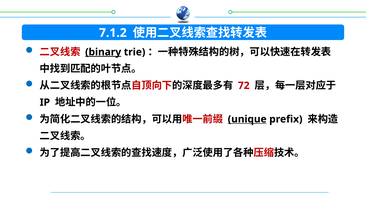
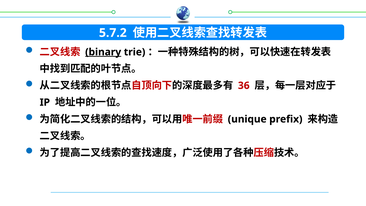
7.1.2: 7.1.2 -> 5.7.2
72: 72 -> 36
unique underline: present -> none
